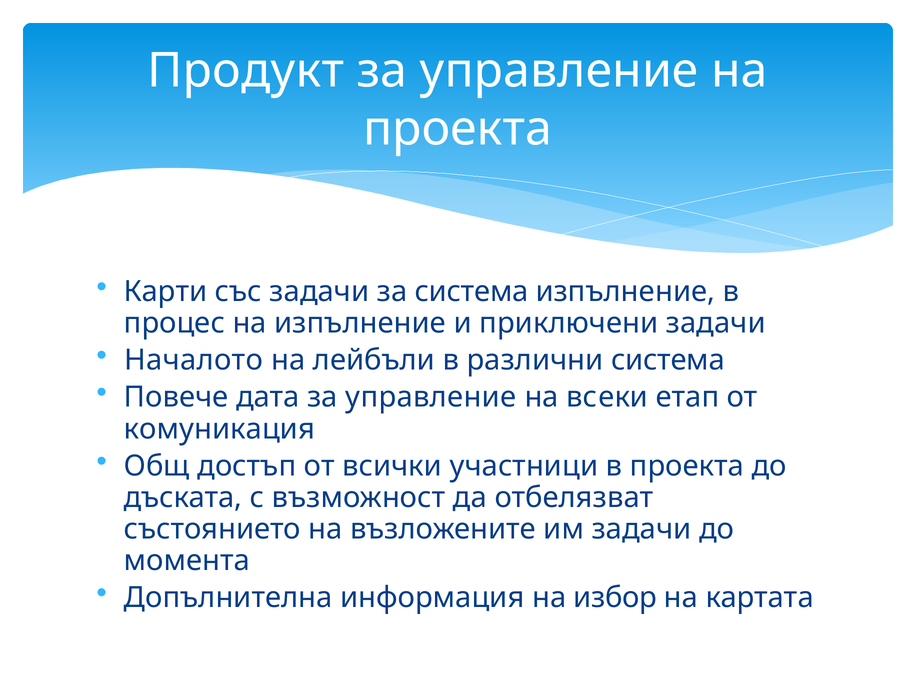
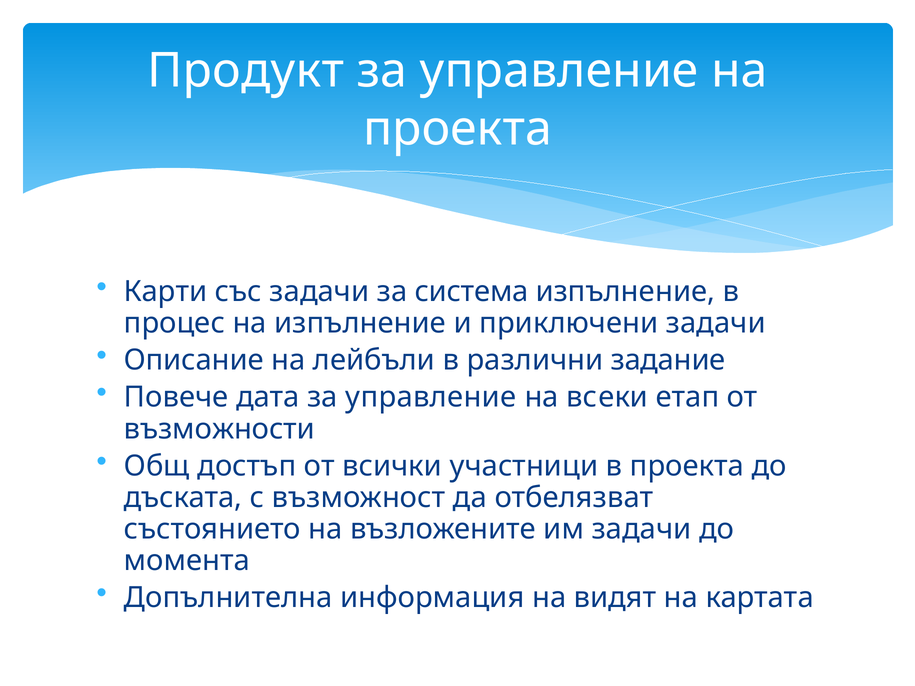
Началото: Началото -> Описание
различни система: система -> задание
комуникация: комуникация -> възможности
избор: избор -> видят
